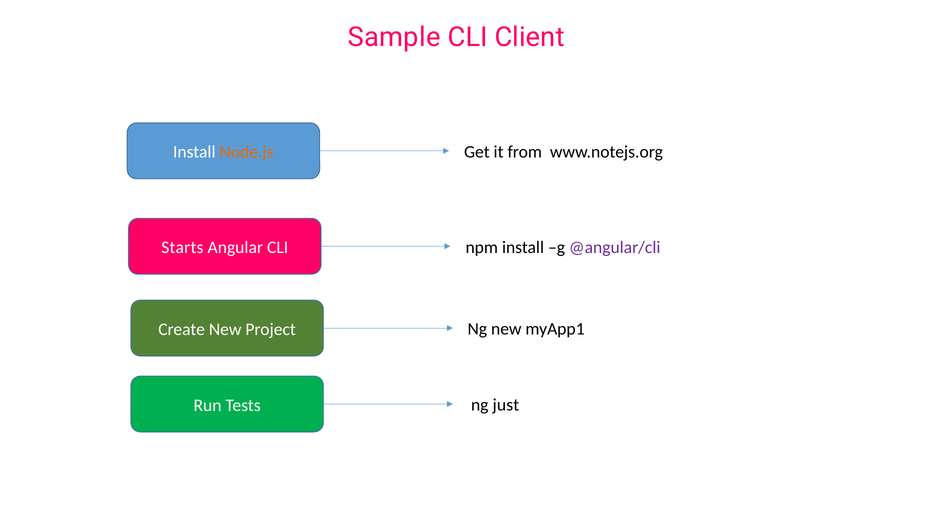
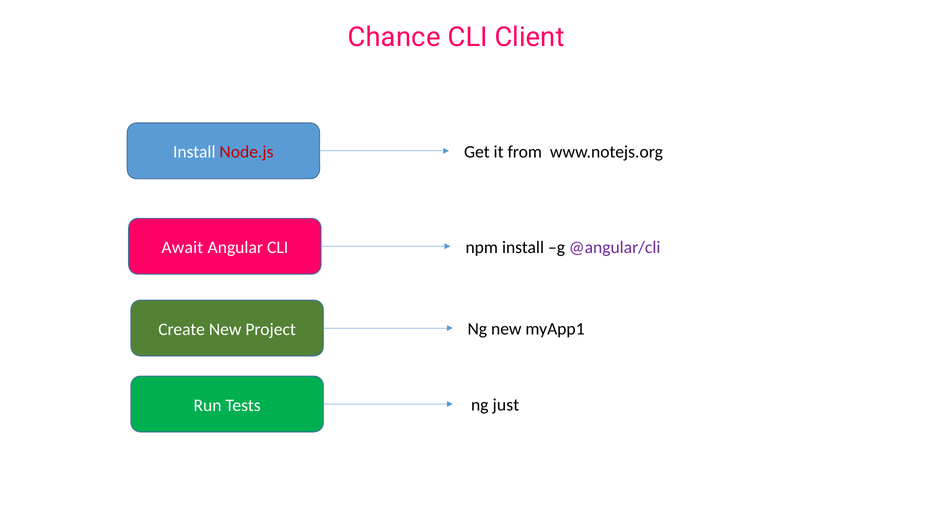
Sample: Sample -> Chance
Node.js colour: orange -> red
Starts: Starts -> Await
